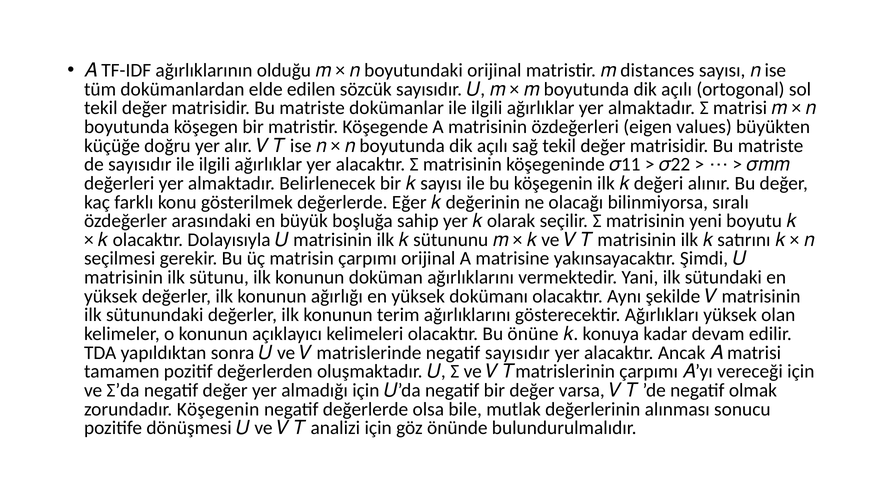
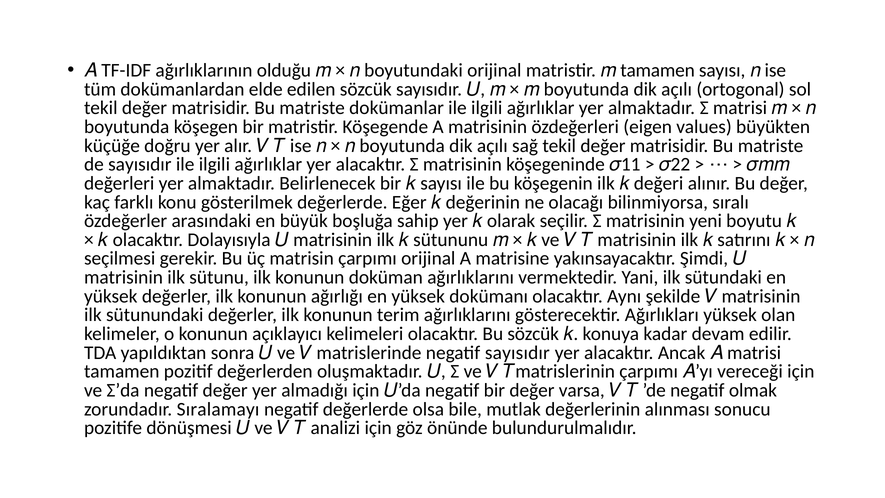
matristir distances: distances -> tamamen
Bu önüne: önüne -> sözcük
zorundadır Köşegenin: Köşegenin -> Sıralamayı
